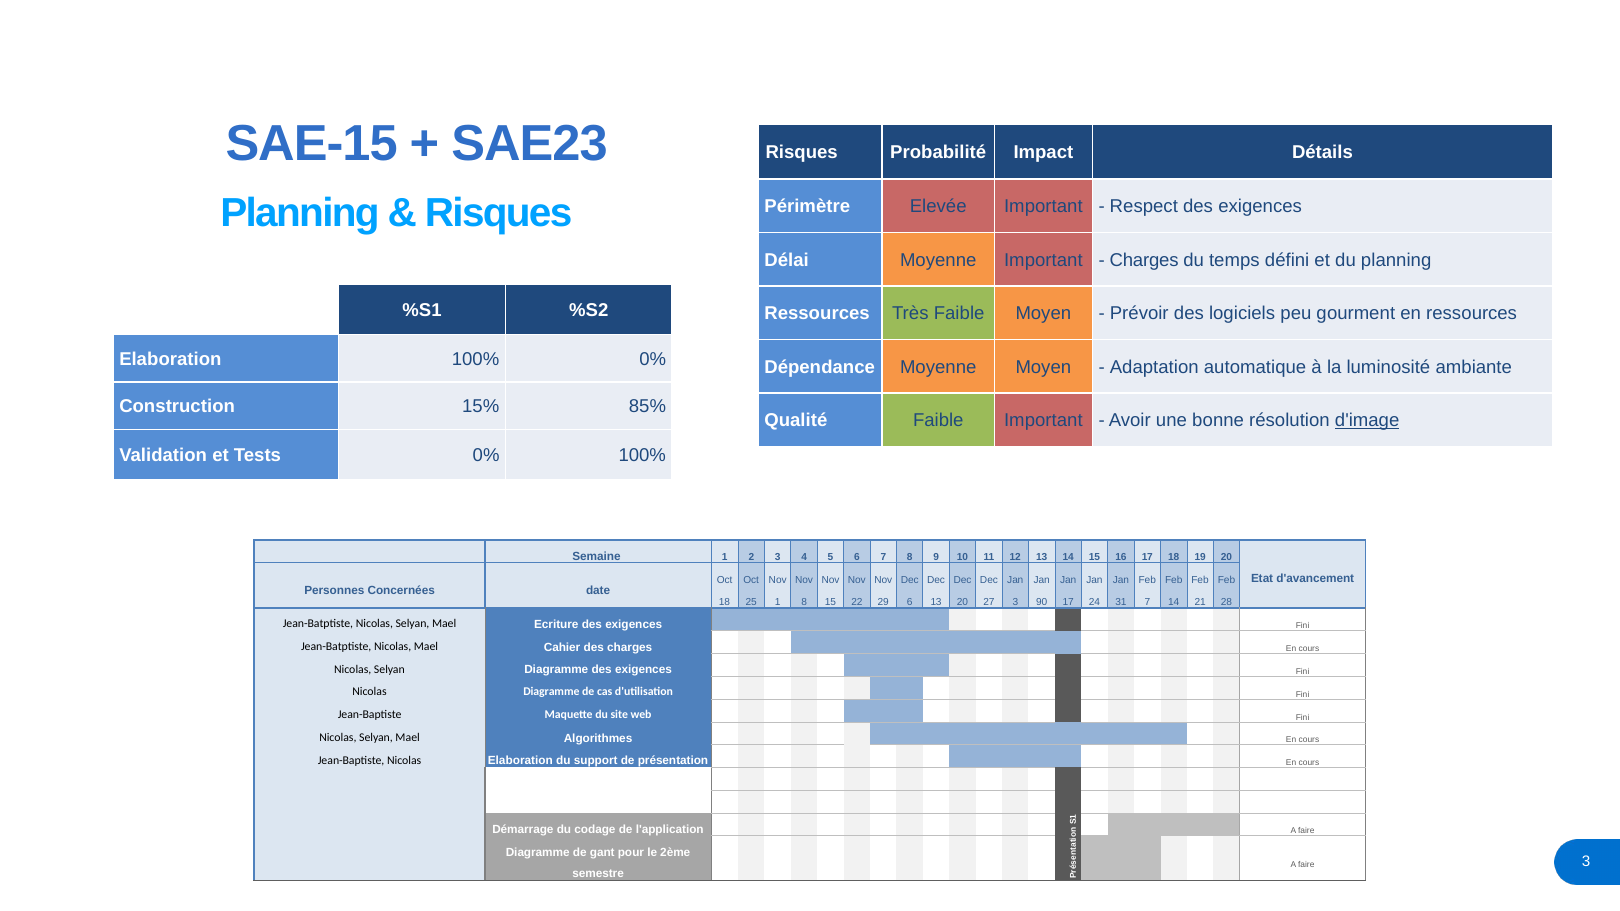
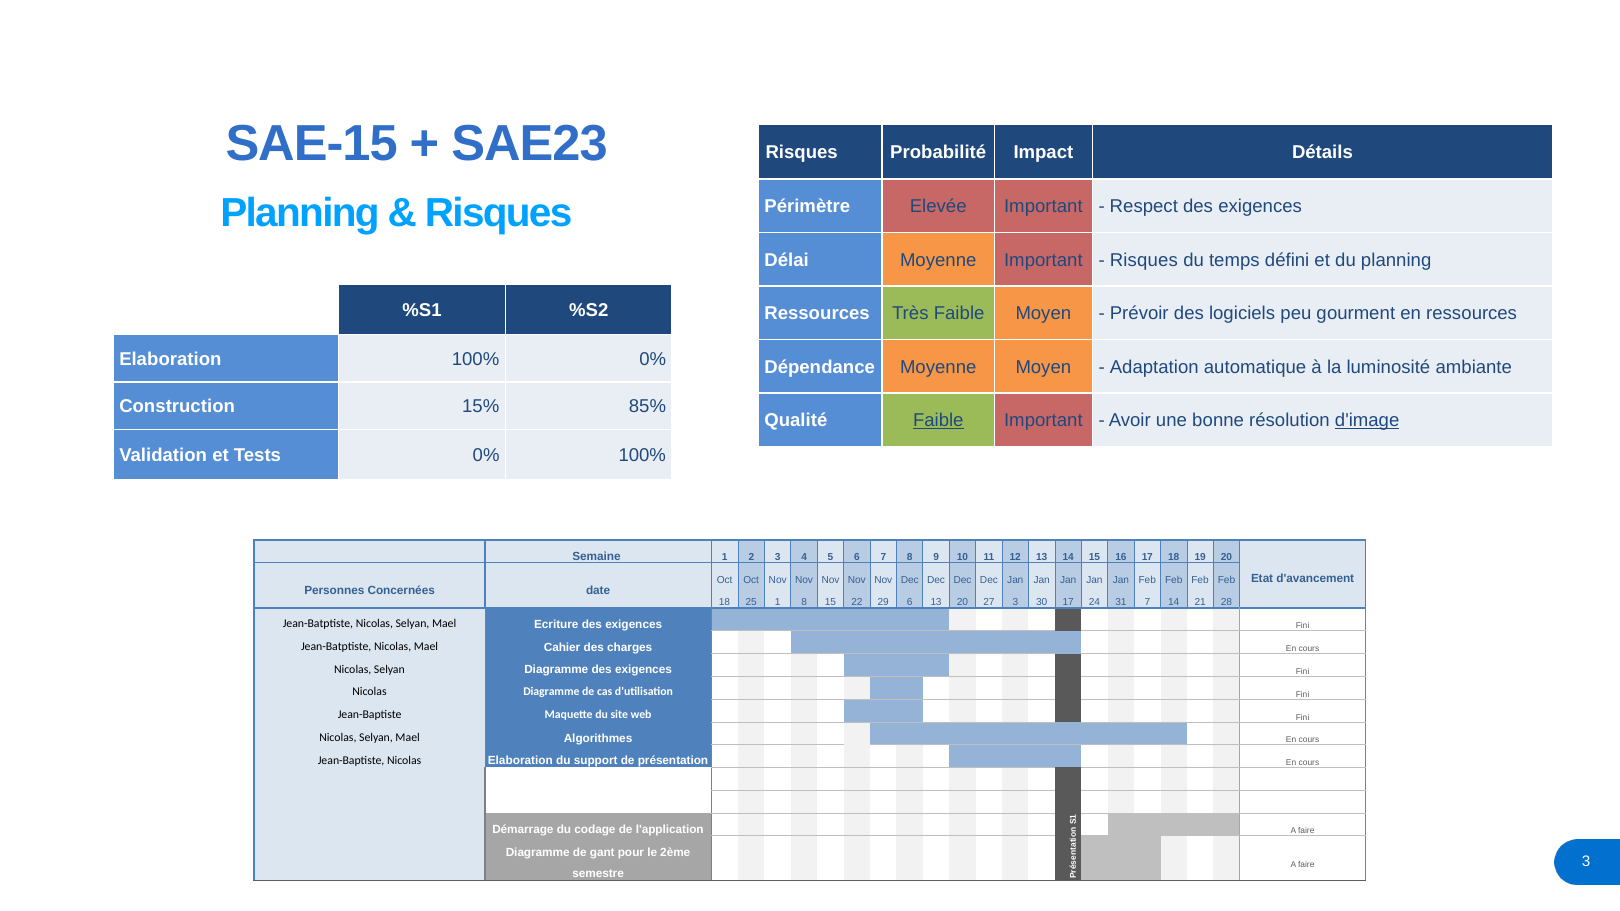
Charges at (1144, 260): Charges -> Risques
Faible at (938, 421) underline: none -> present
90: 90 -> 30
